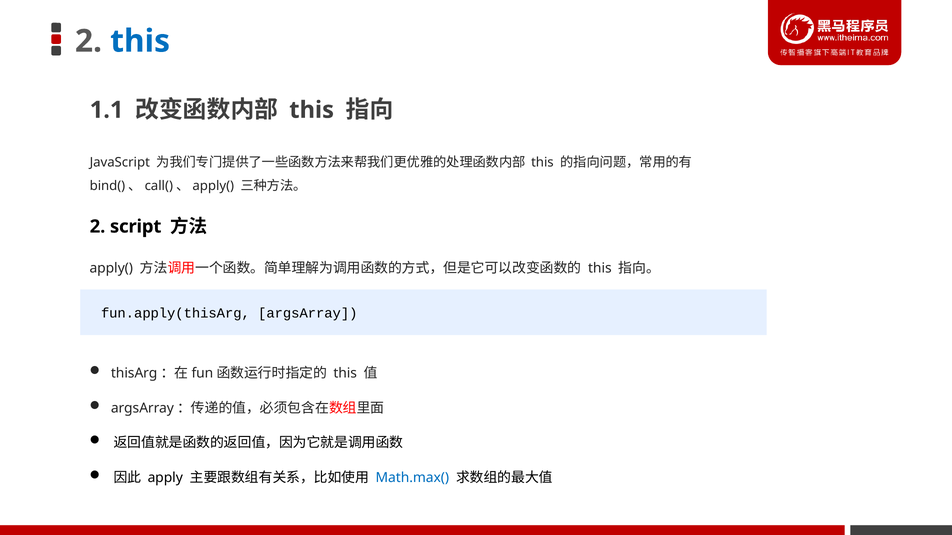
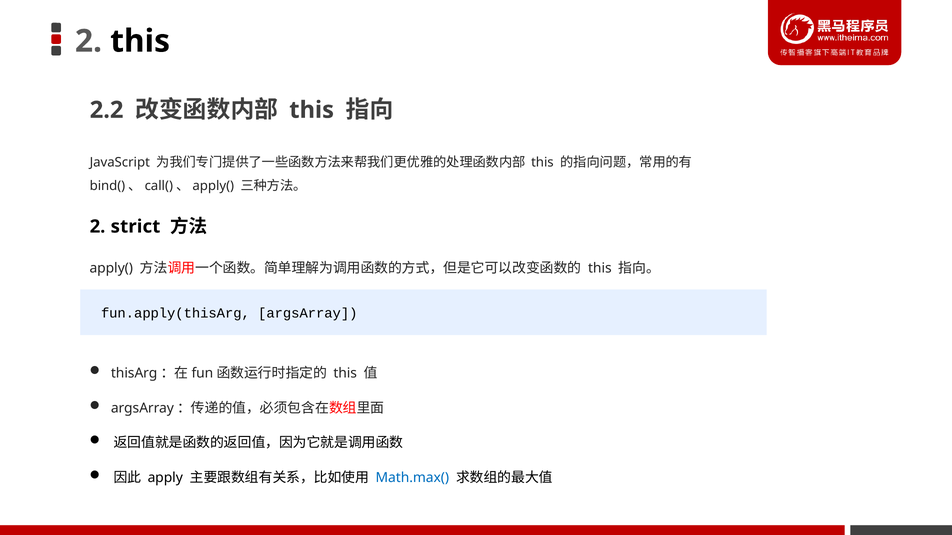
this at (140, 41) colour: blue -> black
1.1: 1.1 -> 2.2
script: script -> strict
